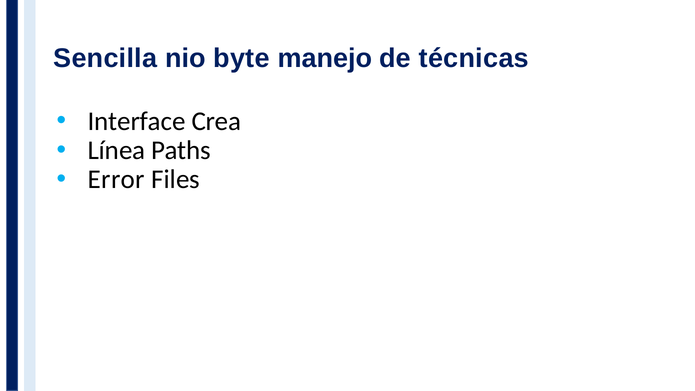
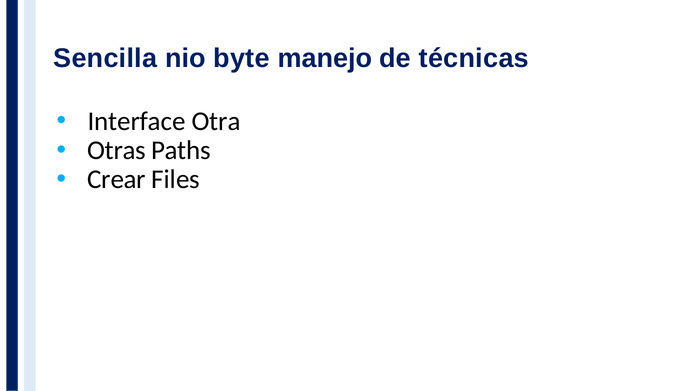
Crea: Crea -> Otra
Línea: Línea -> Otras
Error: Error -> Crear
